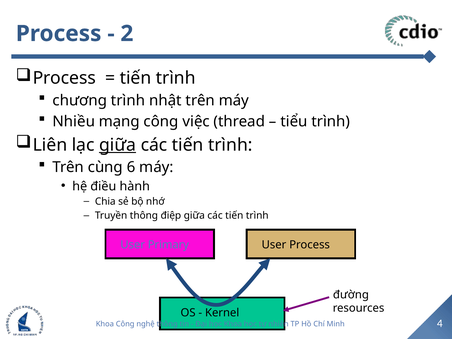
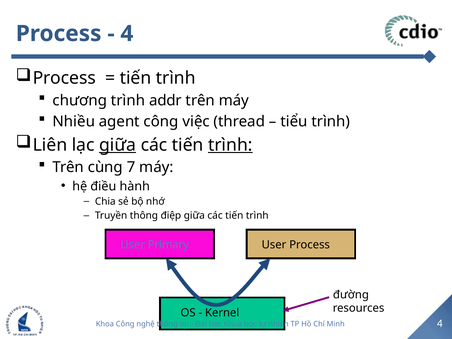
2 at (127, 34): 2 -> 4
nhật: nhật -> addr
mạng: mạng -> agent
trình at (230, 145) underline: none -> present
6: 6 -> 7
